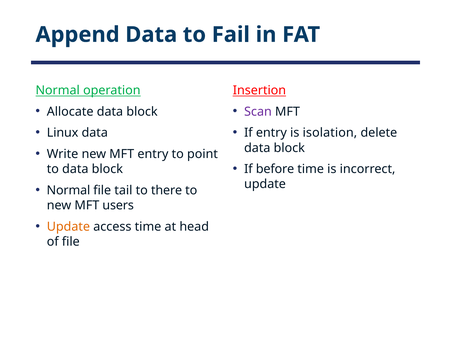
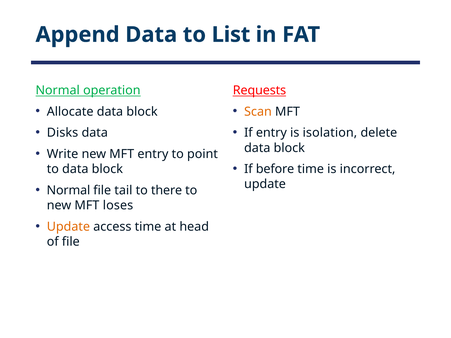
Fail: Fail -> List
Insertion: Insertion -> Requests
Scan colour: purple -> orange
Linux: Linux -> Disks
users: users -> loses
